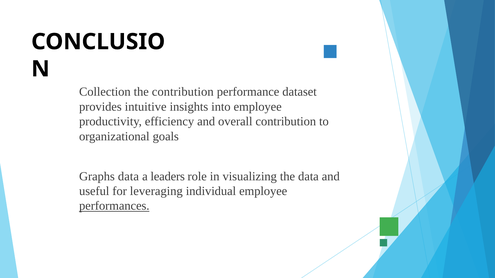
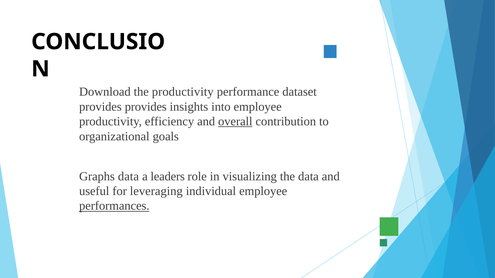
Collection: Collection -> Download
the contribution: contribution -> productivity
provides intuitive: intuitive -> provides
overall underline: none -> present
